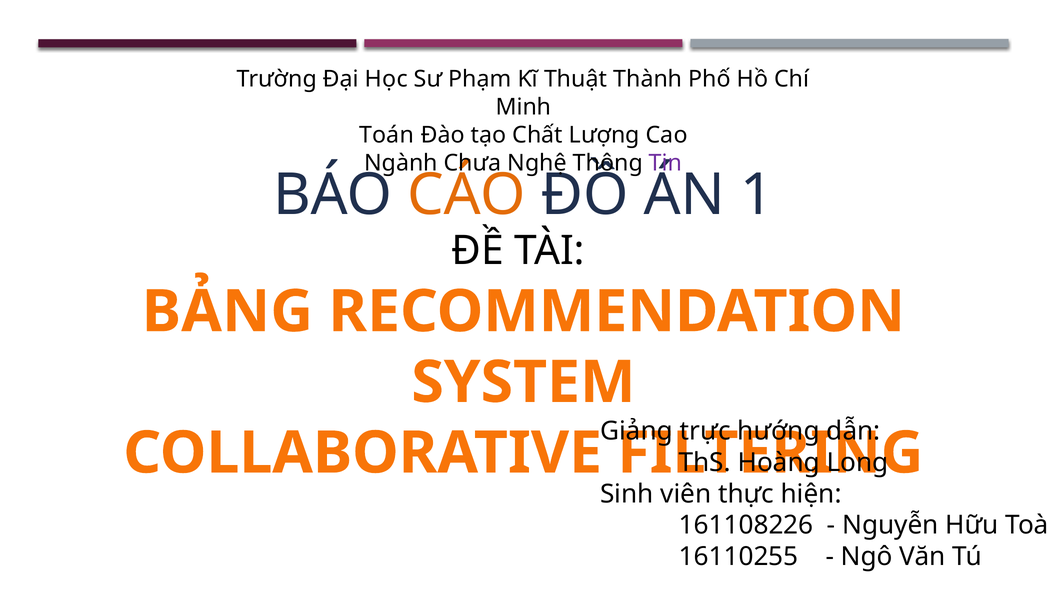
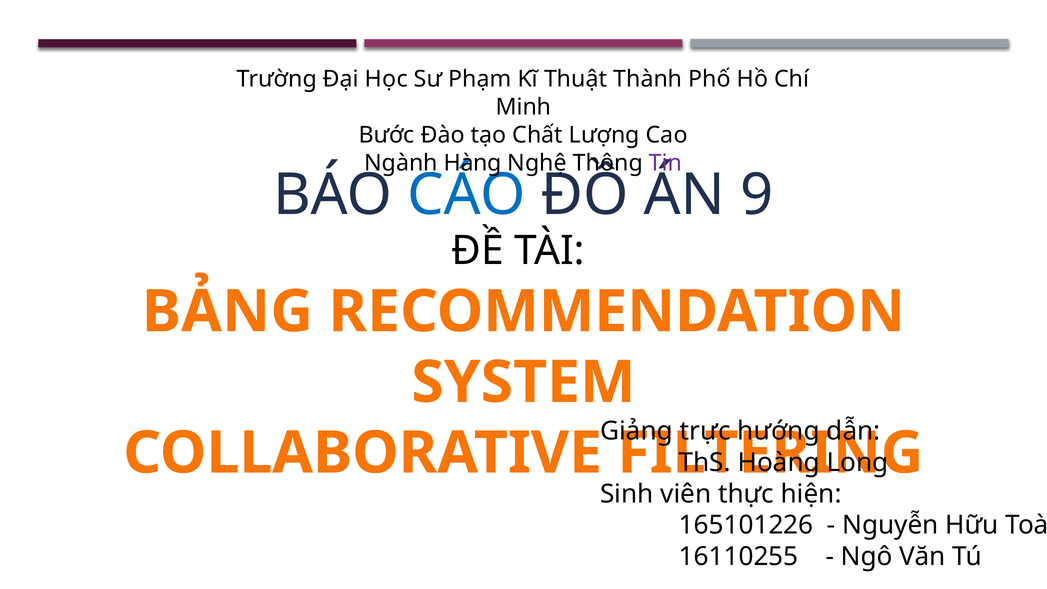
Toán: Toán -> Bước
Chưa: Chưa -> Hàng
CÁO colour: orange -> blue
1: 1 -> 9
161108226: 161108226 -> 165101226
